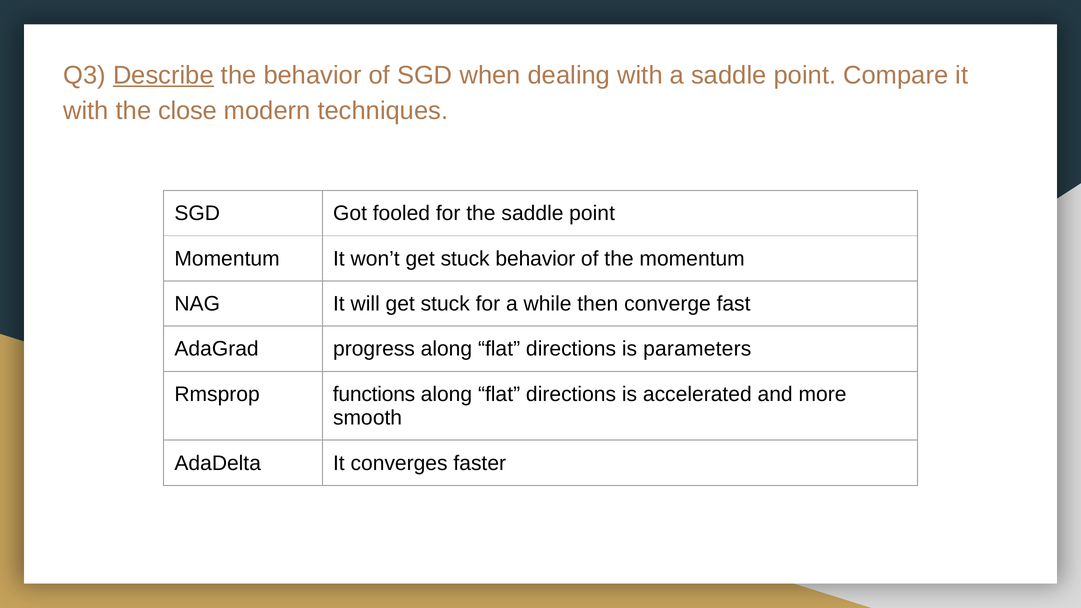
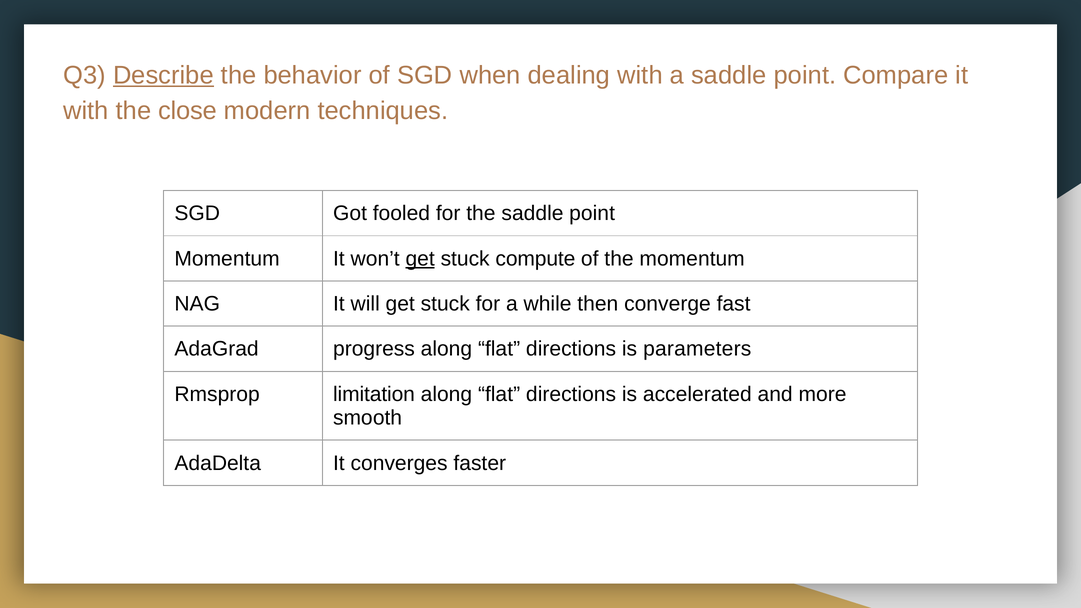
get at (420, 259) underline: none -> present
stuck behavior: behavior -> compute
functions: functions -> limitation
